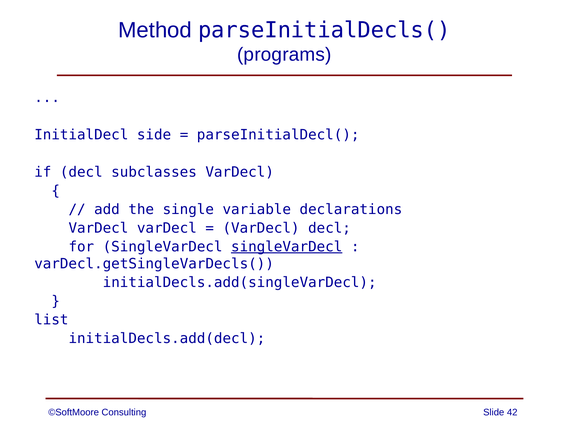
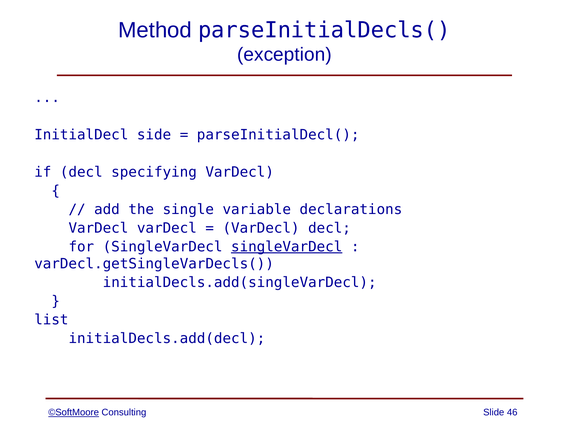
programs: programs -> exception
subclasses: subclasses -> specifying
©SoftMoore underline: none -> present
42: 42 -> 46
